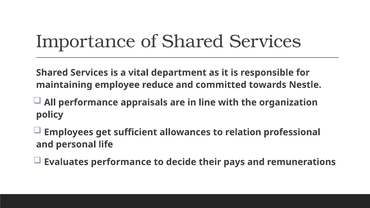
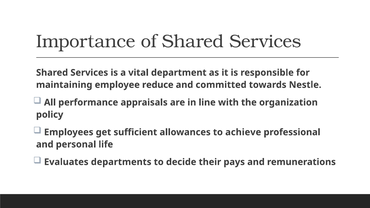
relation: relation -> achieve
Evaluates performance: performance -> departments
